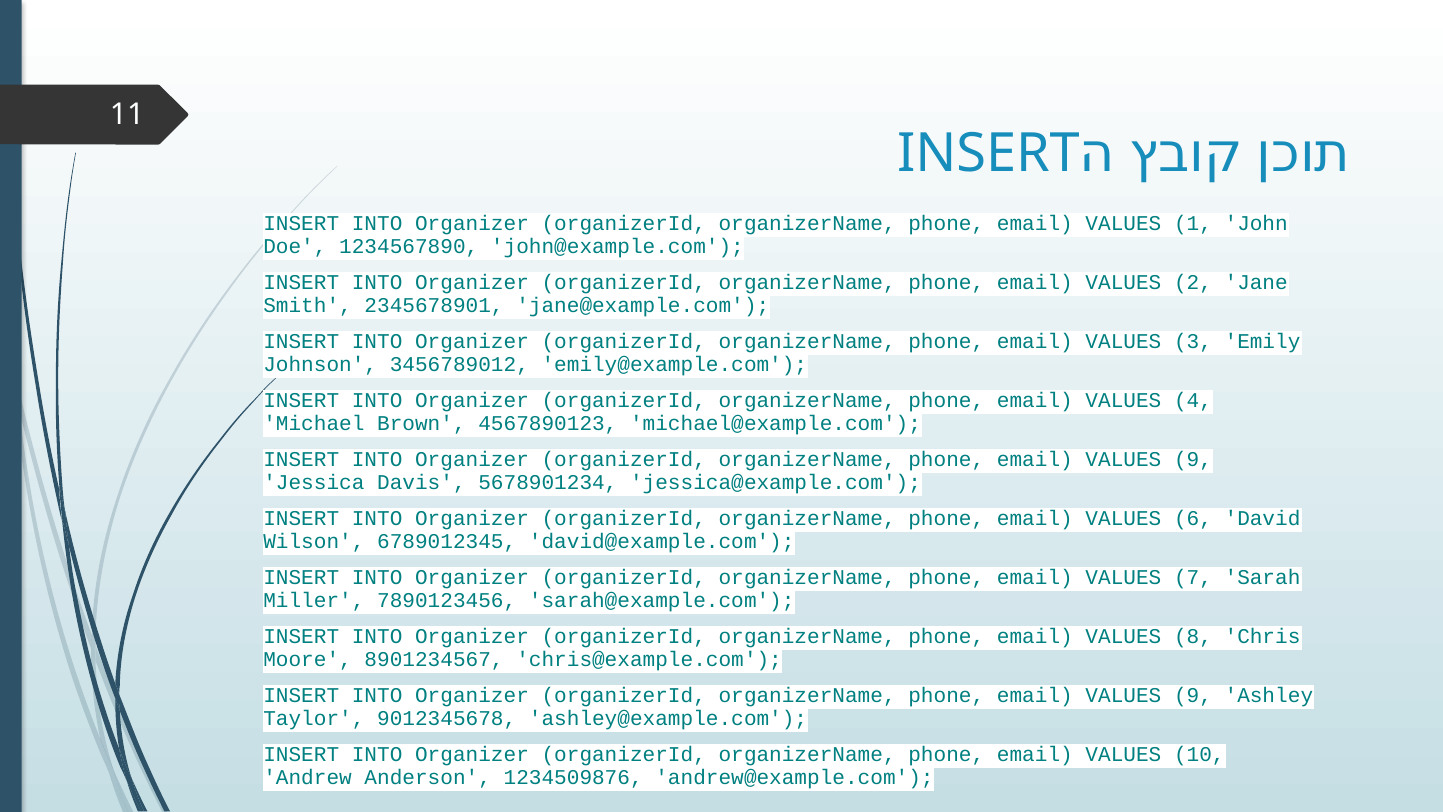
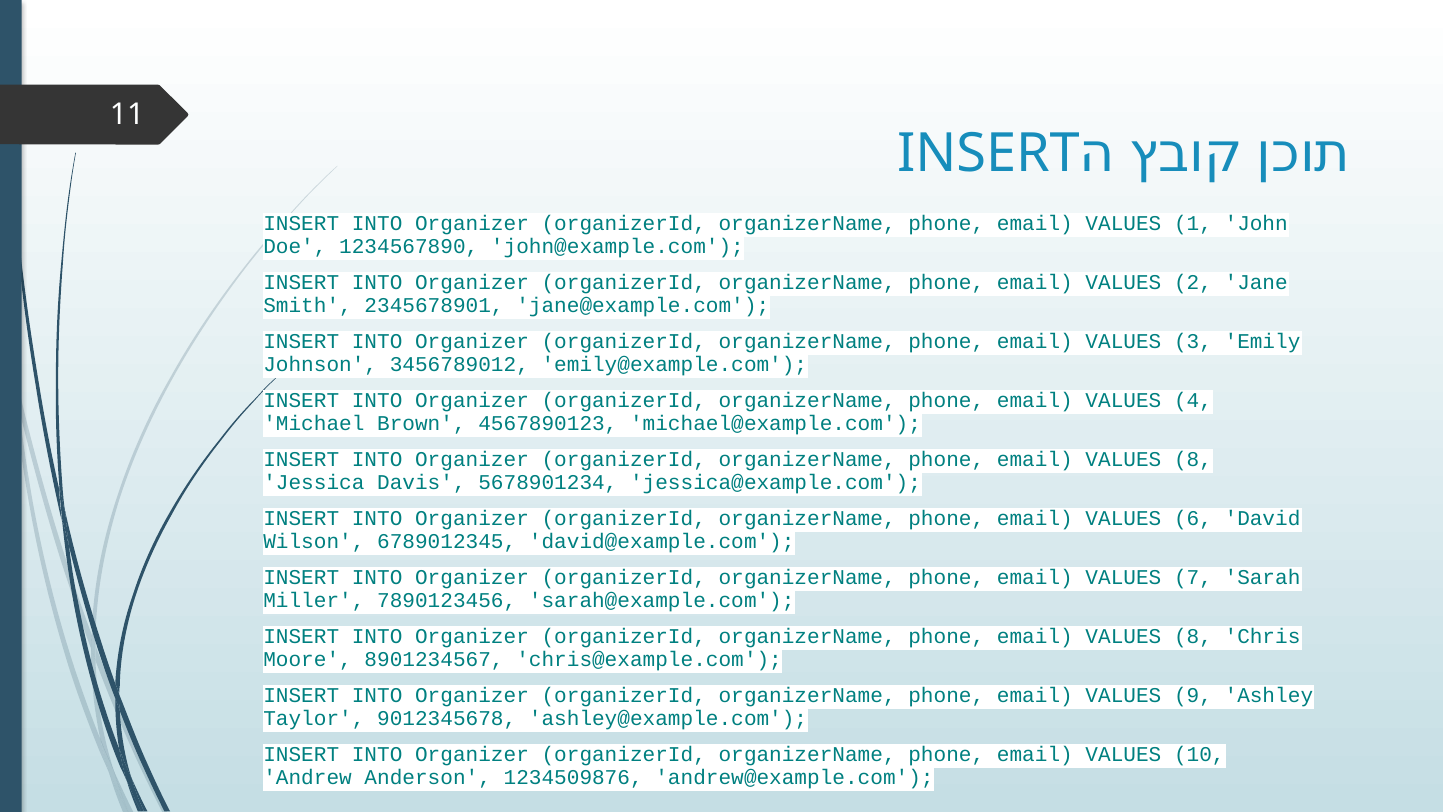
9 at (1193, 460): 9 -> 8
